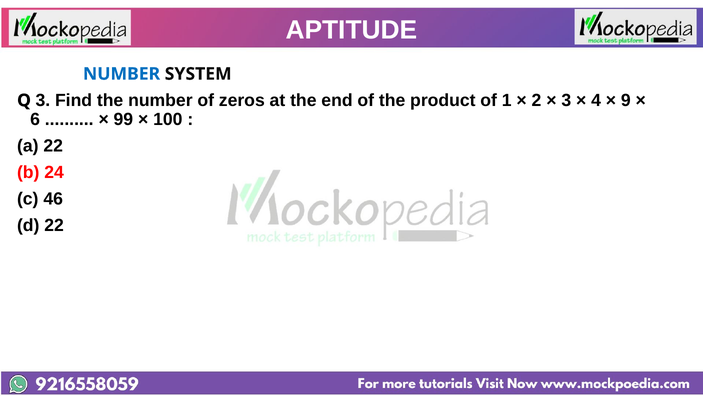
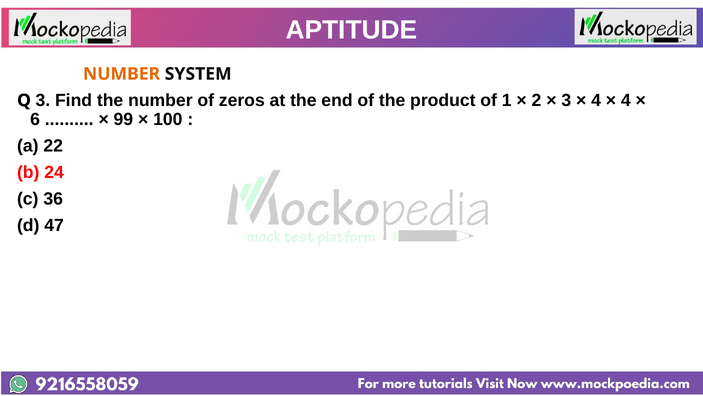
NUMBER at (122, 74) colour: blue -> orange
9 at (626, 100): 9 -> 4
46: 46 -> 36
d 22: 22 -> 47
